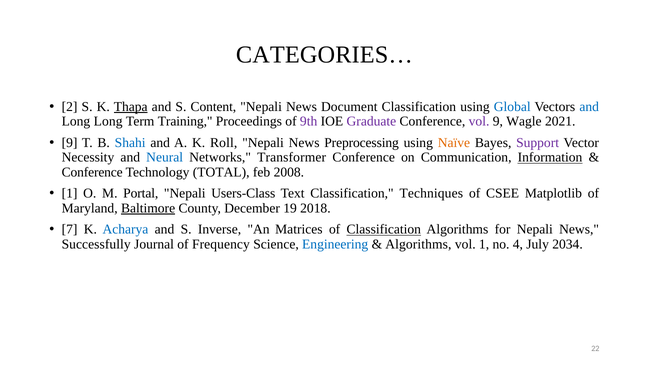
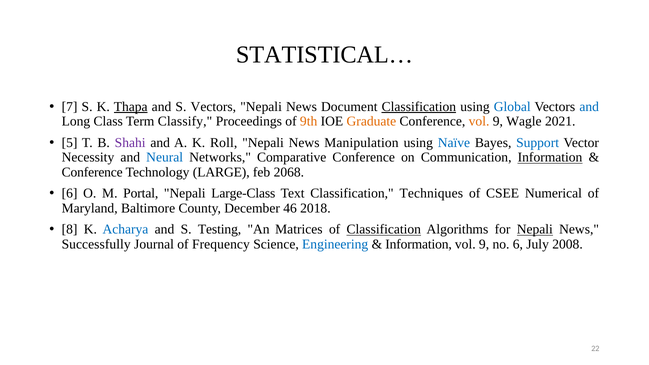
CATEGORIES…: CATEGORIES… -> STATISTICAL…
2: 2 -> 7
S Content: Content -> Vectors
Classification at (419, 107) underline: none -> present
Long Long: Long -> Class
Training: Training -> Classify
9th colour: purple -> orange
Graduate colour: purple -> orange
vol at (479, 121) colour: purple -> orange
9 at (70, 143): 9 -> 5
Shahi colour: blue -> purple
Preprocessing: Preprocessing -> Manipulation
Naïve colour: orange -> blue
Support colour: purple -> blue
Transformer: Transformer -> Comparative
TOTAL: TOTAL -> LARGE
2008: 2008 -> 2068
1 at (70, 193): 1 -> 6
Users-Class: Users-Class -> Large-Class
Matplotlib: Matplotlib -> Numerical
Baltimore underline: present -> none
19: 19 -> 46
7: 7 -> 8
Inverse: Inverse -> Testing
Nepali at (535, 229) underline: none -> present
Algorithms at (418, 244): Algorithms -> Information
1 at (484, 244): 1 -> 9
no 4: 4 -> 6
2034: 2034 -> 2008
